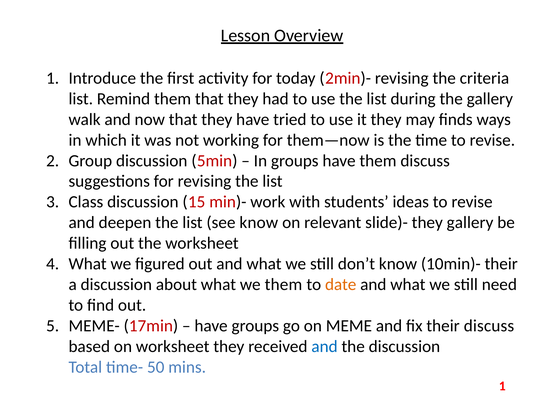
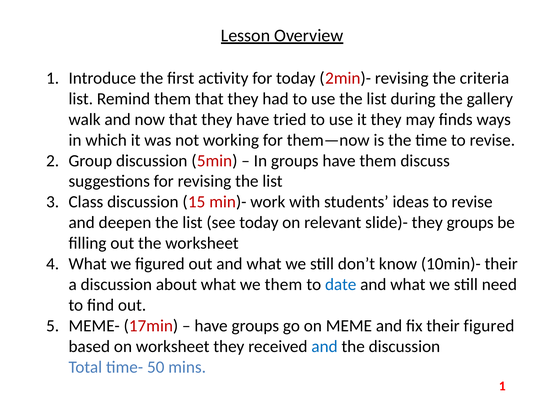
see know: know -> today
they gallery: gallery -> groups
date colour: orange -> blue
their discuss: discuss -> figured
